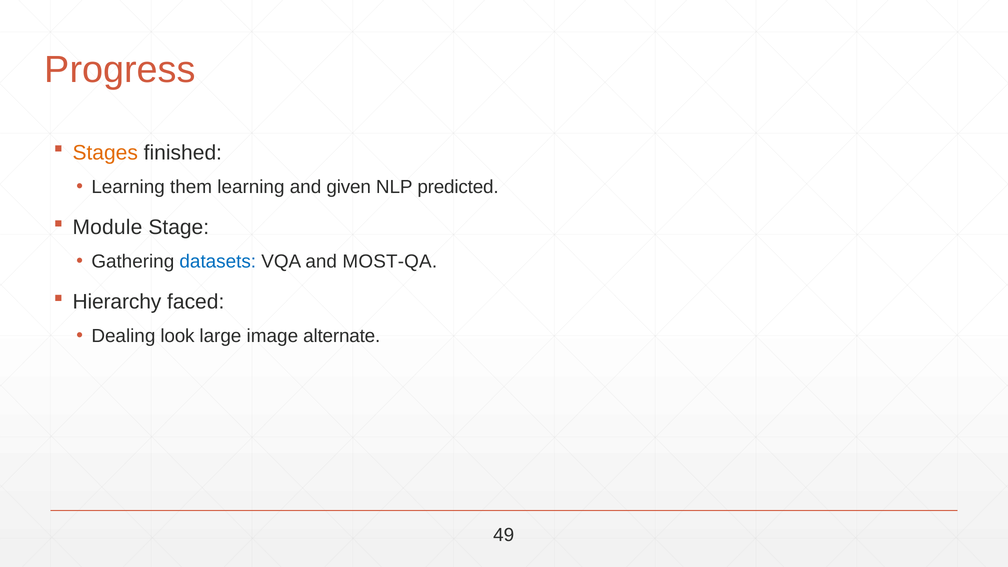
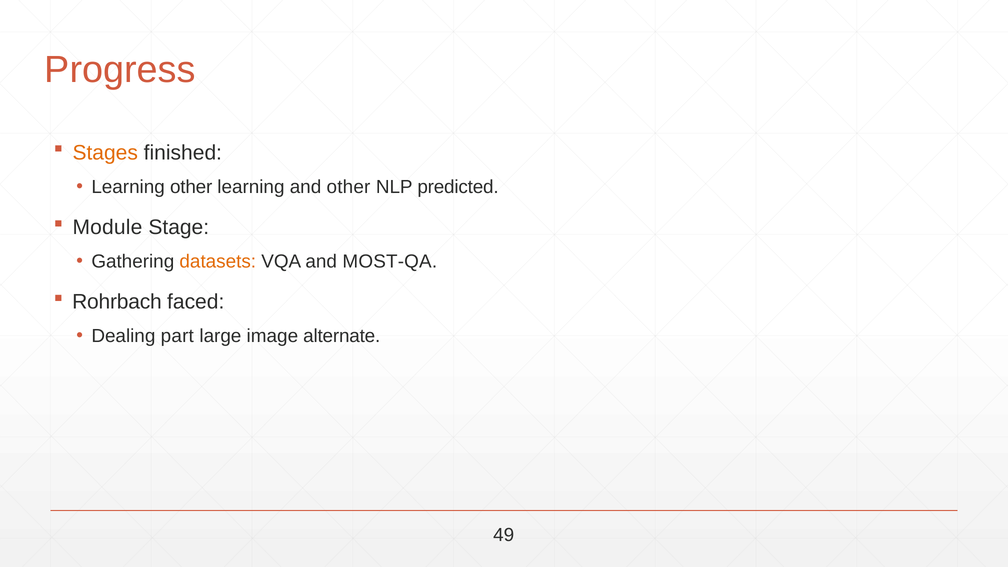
Learning them: them -> other
and given: given -> other
datasets colour: blue -> orange
Hierarchy: Hierarchy -> Rohrbach
look: look -> part
